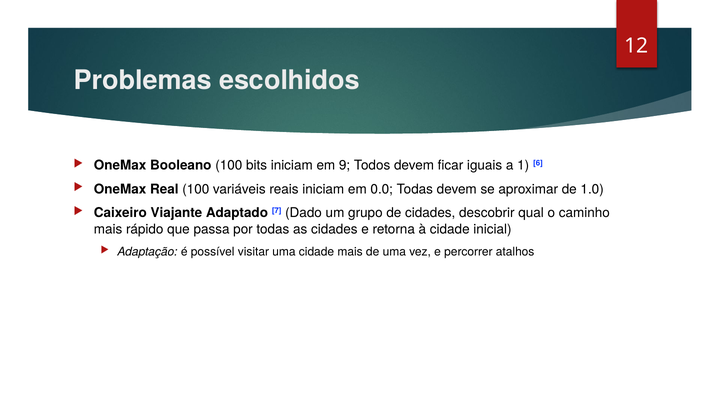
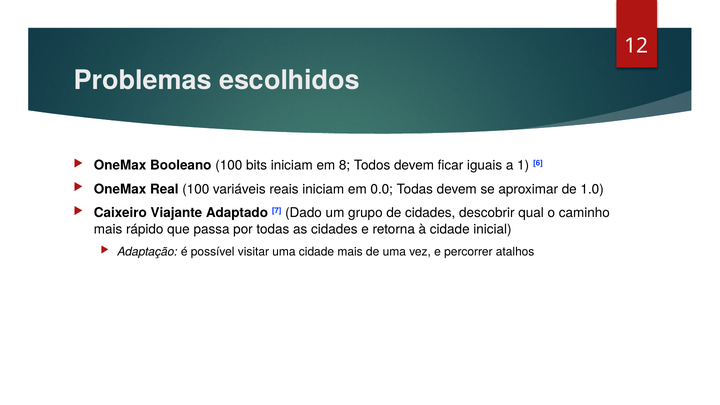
9: 9 -> 8
